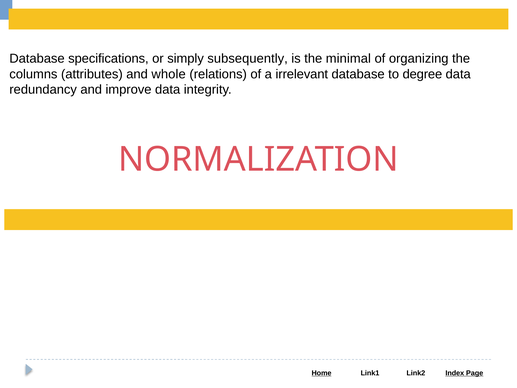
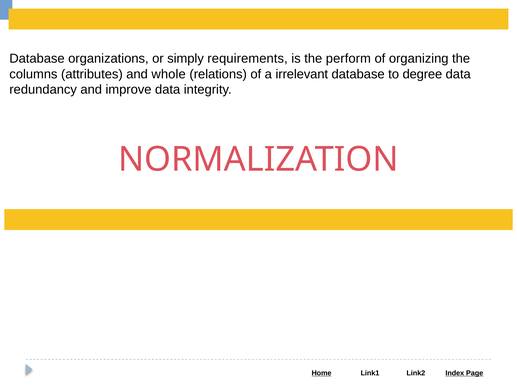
specifications: specifications -> organizations
subsequently: subsequently -> requirements
minimal: minimal -> perform
